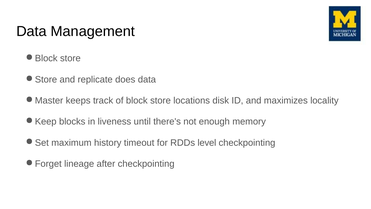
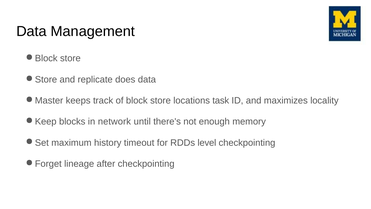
disk: disk -> task
liveness: liveness -> network
